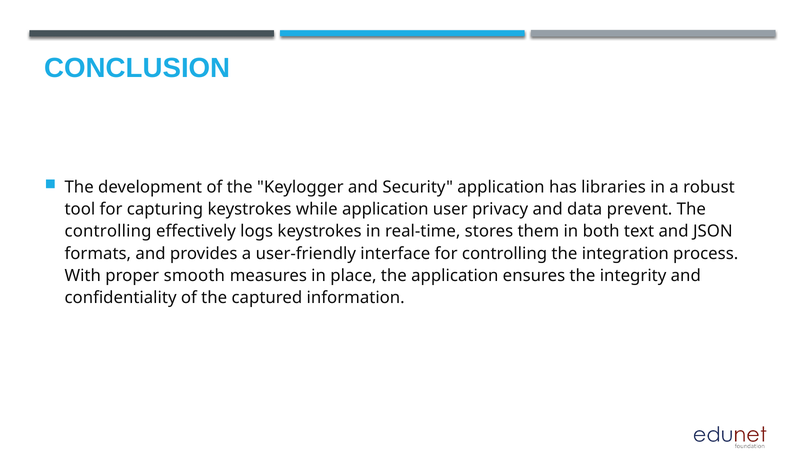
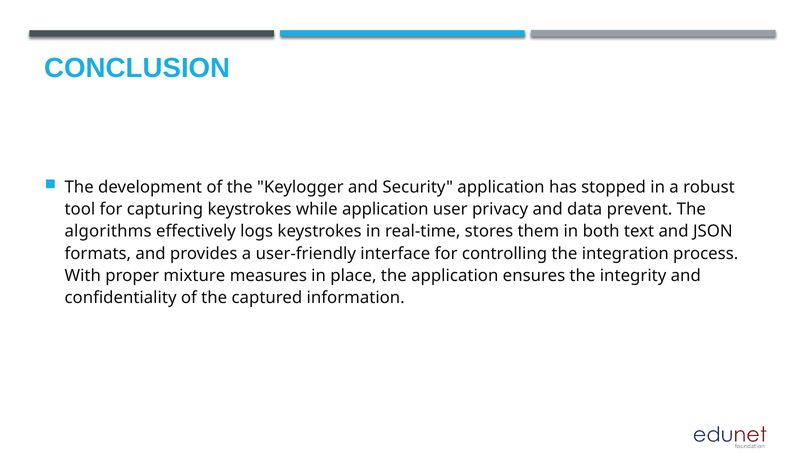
libraries: libraries -> stopped
controlling at (108, 231): controlling -> algorithms
smooth: smooth -> mixture
